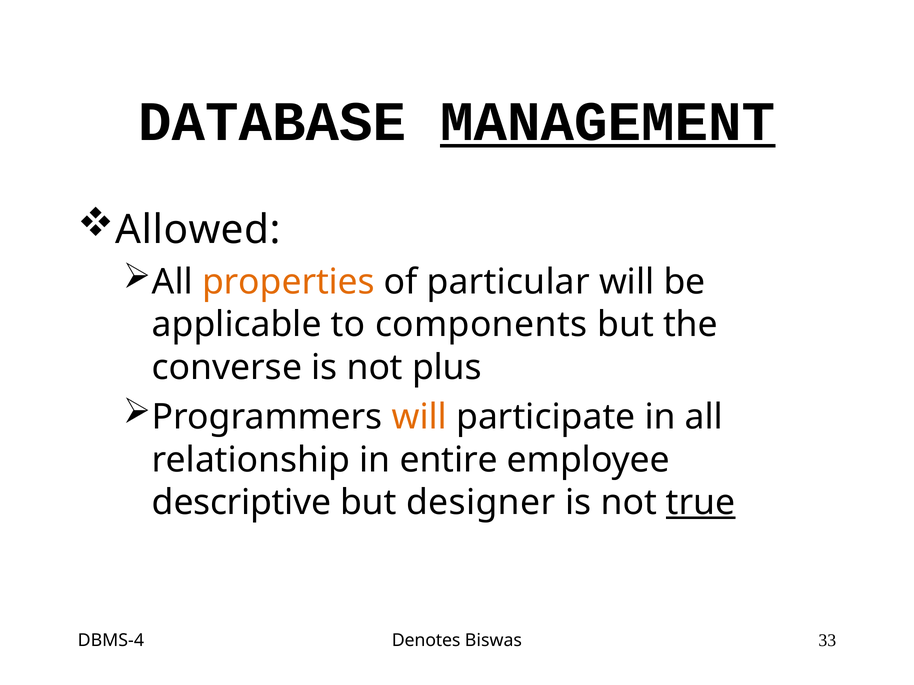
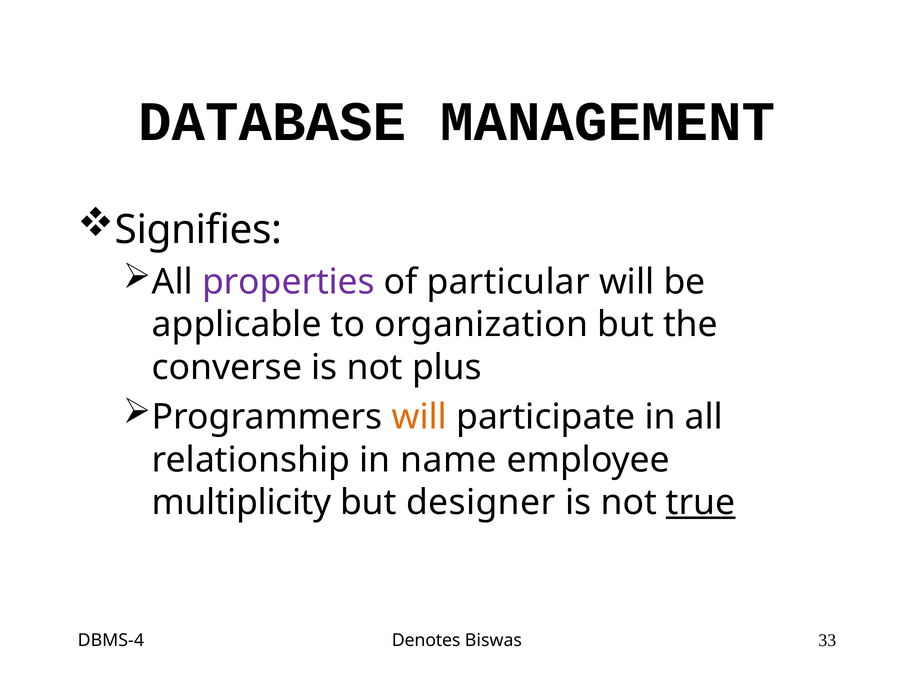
MANAGEMENT underline: present -> none
Allowed: Allowed -> Signifies
properties colour: orange -> purple
components: components -> organization
entire: entire -> name
descriptive: descriptive -> multiplicity
